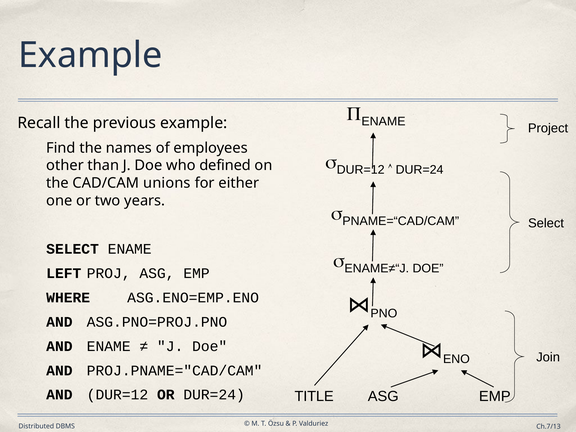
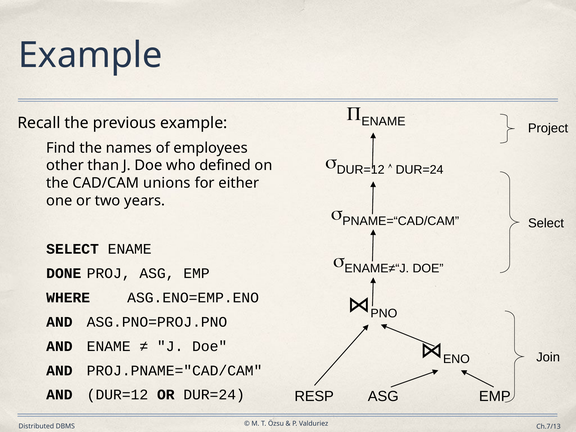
LEFT: LEFT -> DONE
TITLE: TITLE -> RESP
